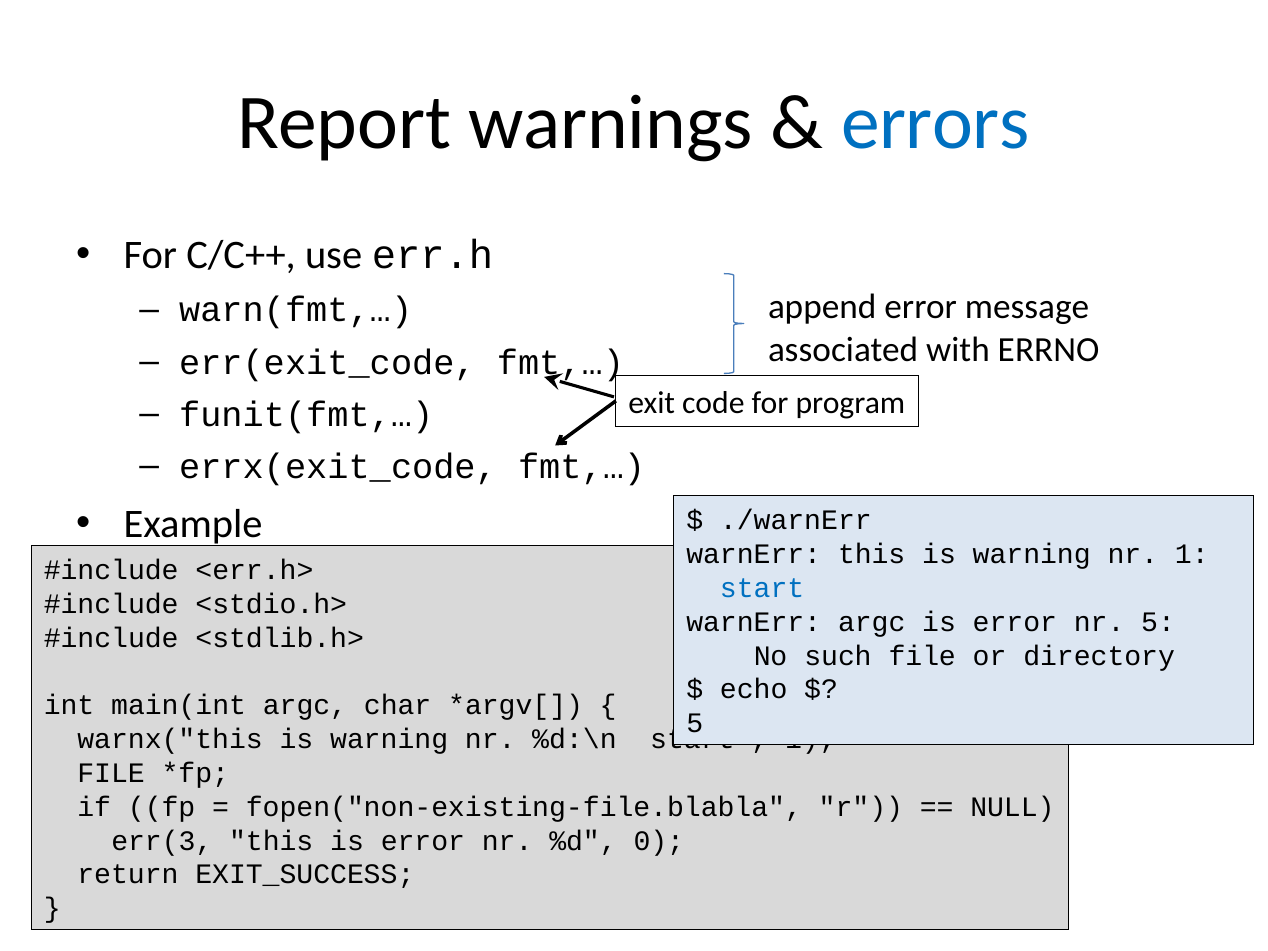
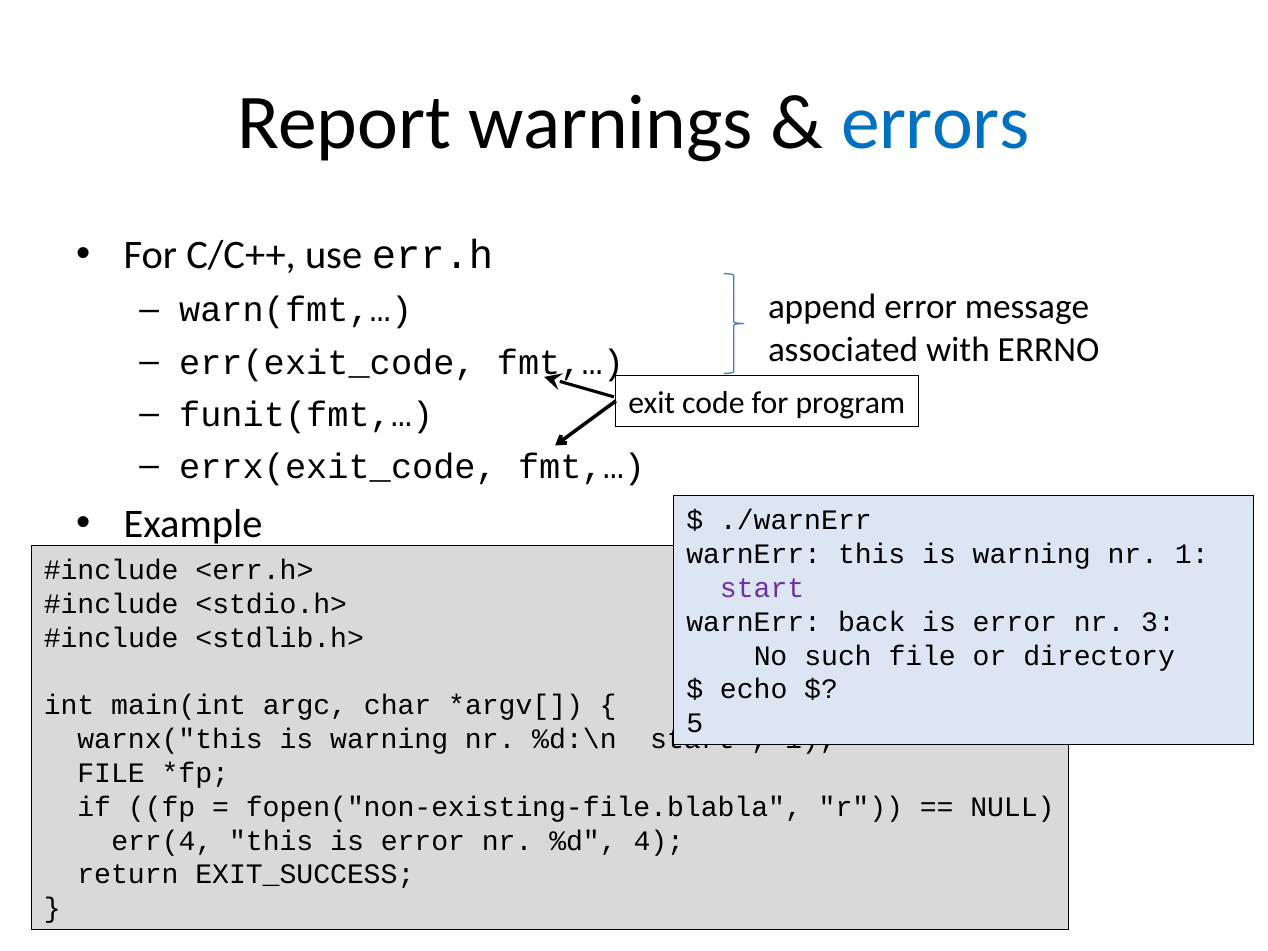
start at (762, 588) colour: blue -> purple
warnErr argc: argc -> back
nr 5: 5 -> 3
err(3: err(3 -> err(4
0: 0 -> 4
